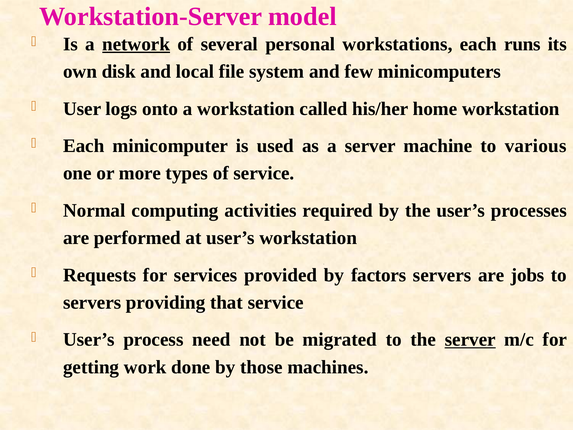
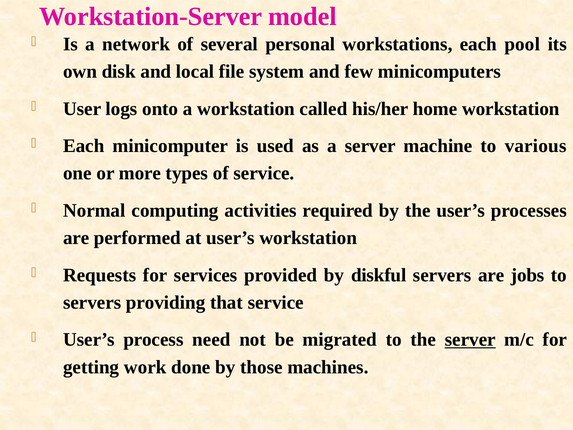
network underline: present -> none
runs: runs -> pool
factors: factors -> diskful
